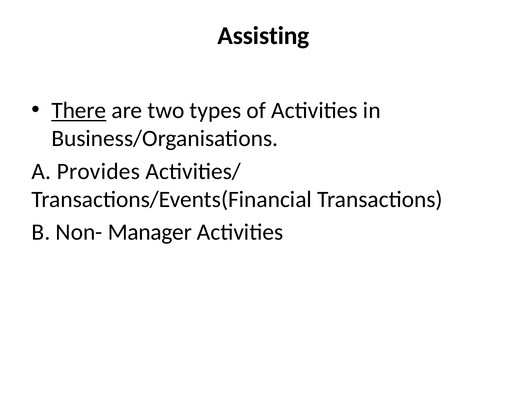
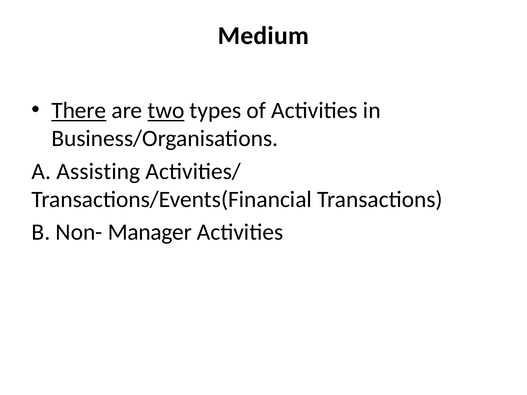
Assisting: Assisting -> Medium
two underline: none -> present
Provides: Provides -> Assisting
